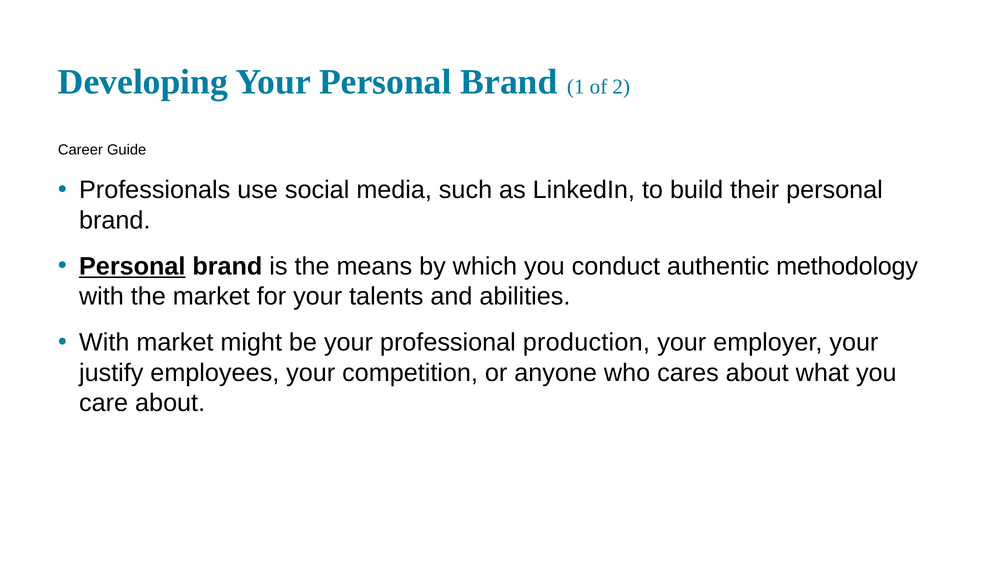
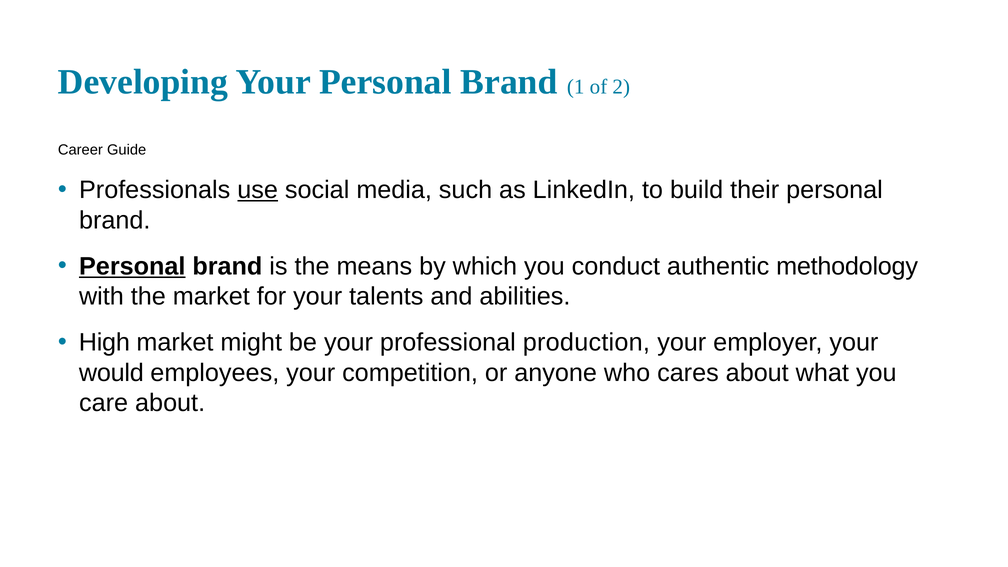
use underline: none -> present
With at (104, 343): With -> High
justify: justify -> would
